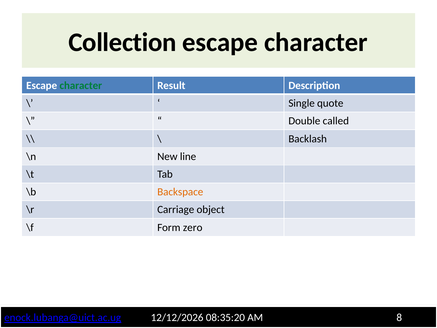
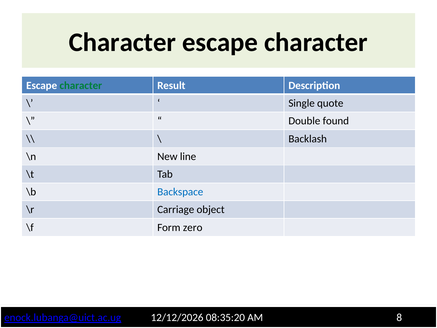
Collection at (123, 42): Collection -> Character
called: called -> found
Backspace colour: orange -> blue
